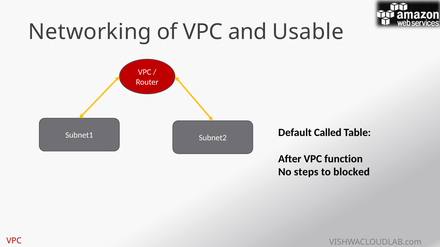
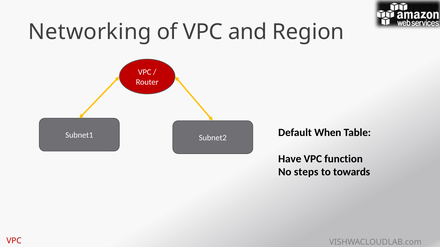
Usable: Usable -> Region
Called: Called -> When
After: After -> Have
blocked: blocked -> towards
